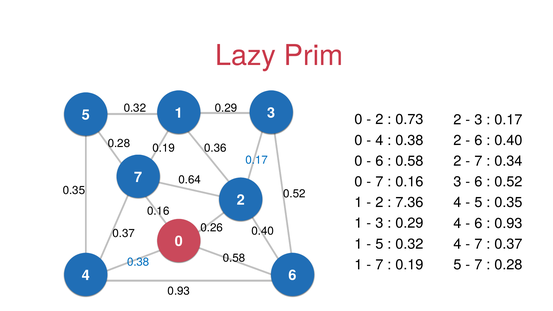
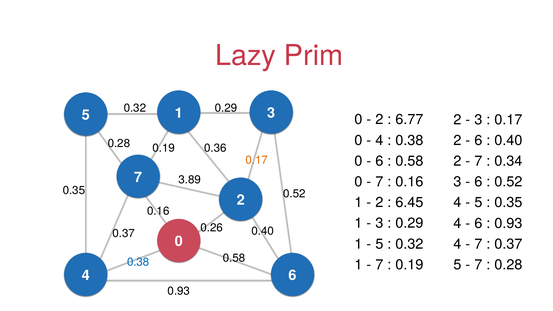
0.73: 0.73 -> 6.77
0.17 at (257, 160) colour: blue -> orange
0.64: 0.64 -> 3.89
7.36: 7.36 -> 6.45
